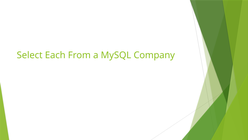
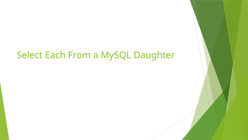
Company: Company -> Daughter
